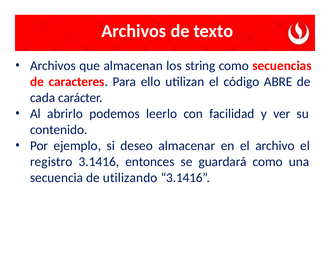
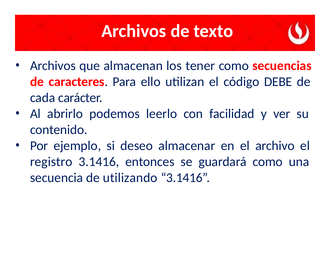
string: string -> tener
ABRE: ABRE -> DEBE
